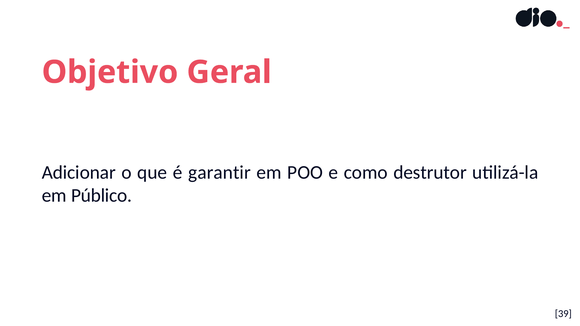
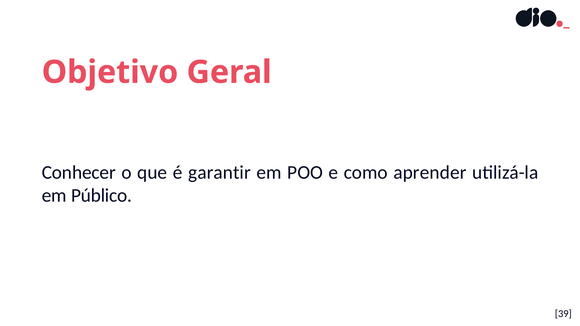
Adicionar: Adicionar -> Conhecer
destrutor: destrutor -> aprender
